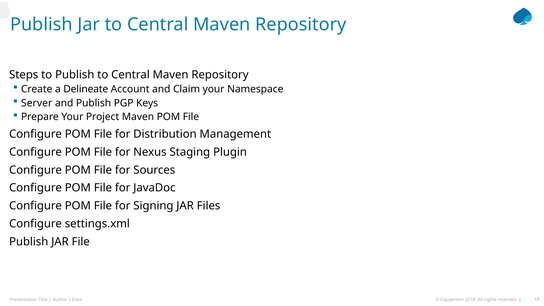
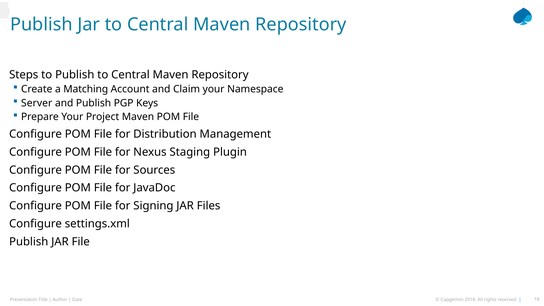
Delineate: Delineate -> Matching
